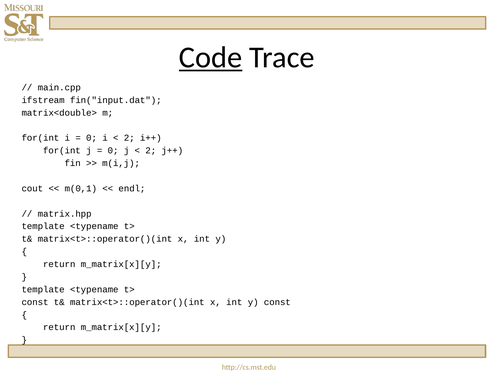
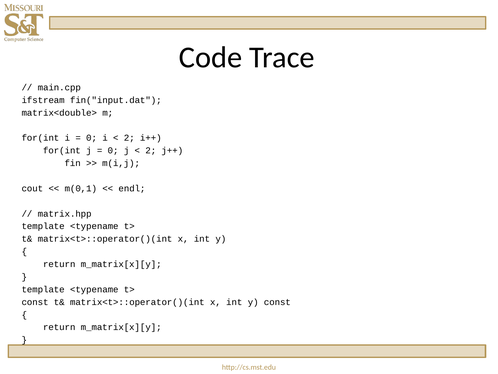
Code underline: present -> none
